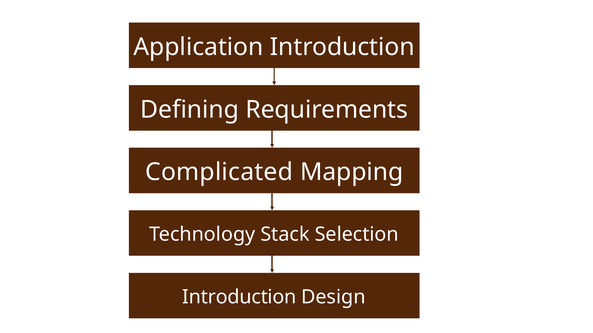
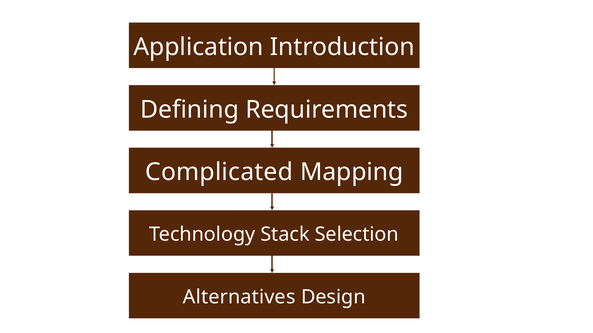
Introduction at (239, 297): Introduction -> Alternatives
